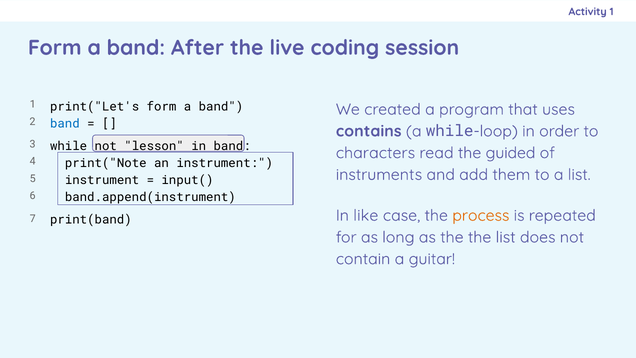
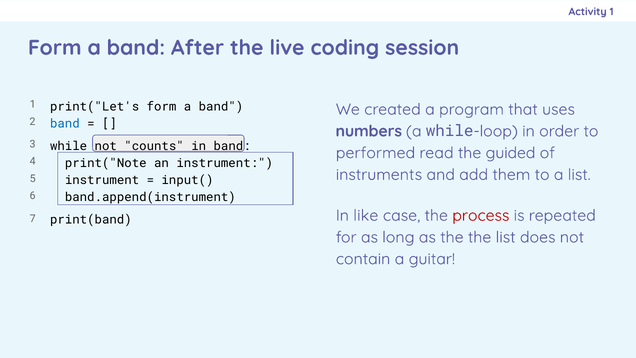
contains: contains -> numbers
lesson: lesson -> counts
characters: characters -> performed
process colour: orange -> red
